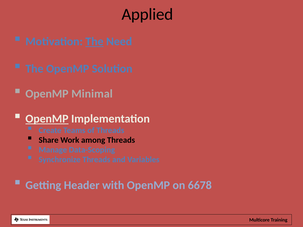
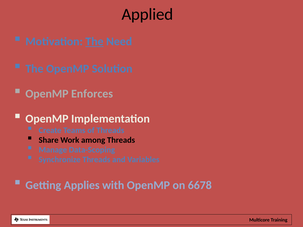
Minimal: Minimal -> Enforces
OpenMP at (47, 119) underline: present -> none
Header: Header -> Applies
